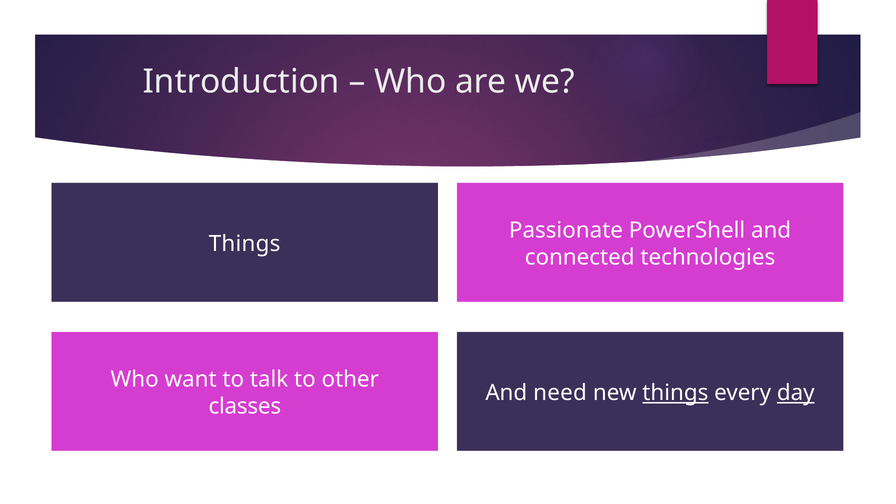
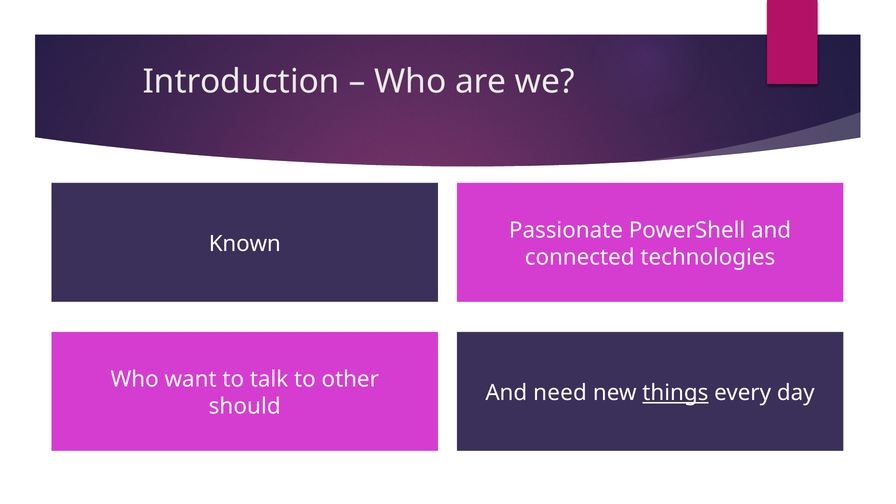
Things at (245, 244): Things -> Known
day underline: present -> none
classes: classes -> should
